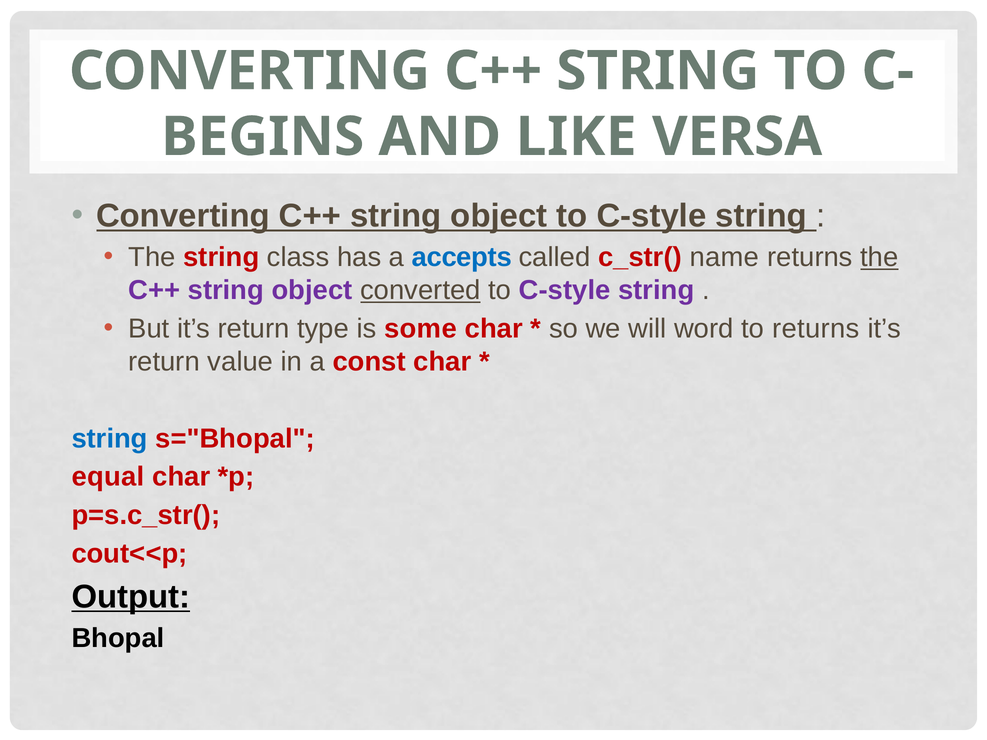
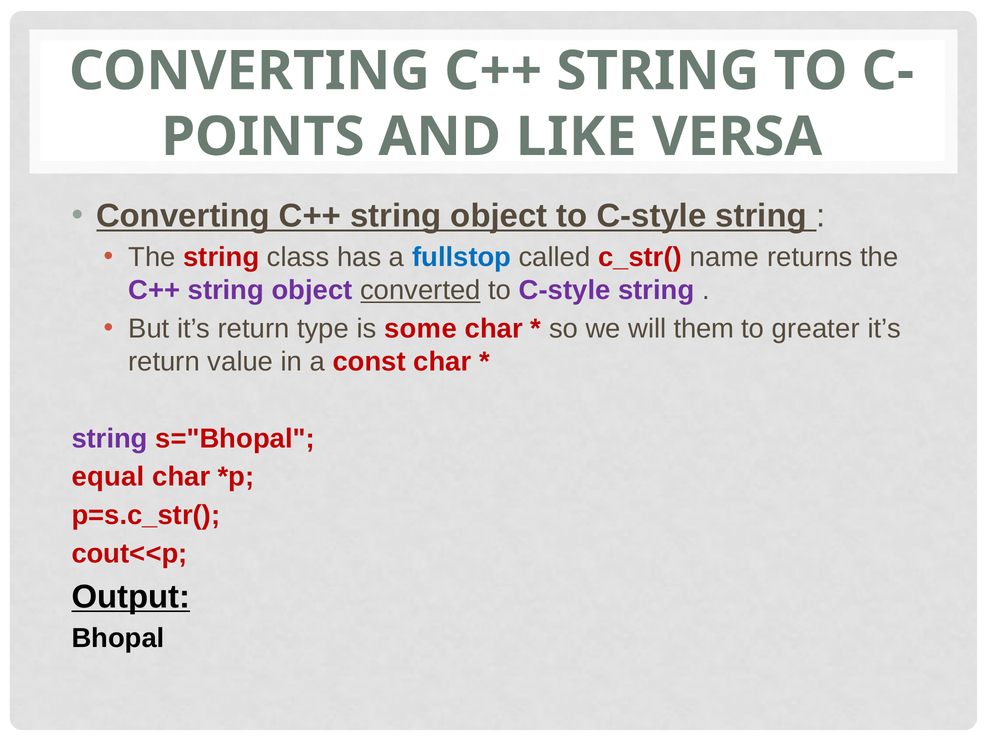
BEGINS: BEGINS -> POINTS
accepts: accepts -> fullstop
the at (879, 257) underline: present -> none
word: word -> them
to returns: returns -> greater
string at (110, 439) colour: blue -> purple
